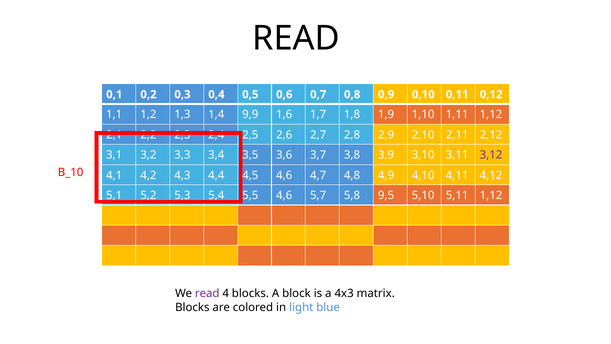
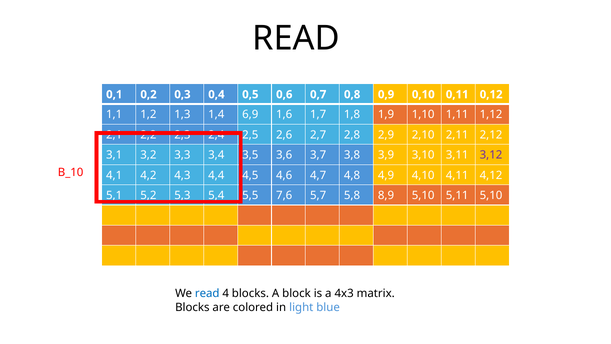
9,9: 9,9 -> 6,9
5,5 4,6: 4,6 -> 7,6
9,5: 9,5 -> 8,9
5,11 1,12: 1,12 -> 5,10
read at (207, 293) colour: purple -> blue
